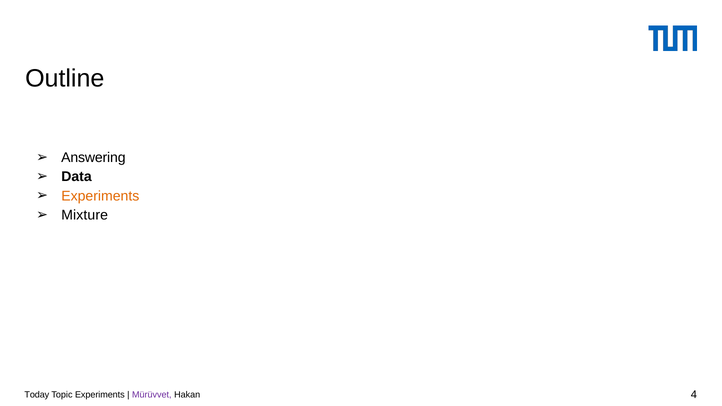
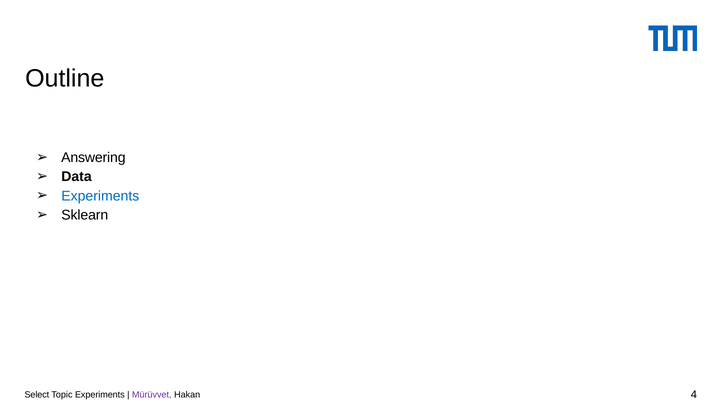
Experiments at (100, 196) colour: orange -> blue
Mixture: Mixture -> Sklearn
Today: Today -> Select
